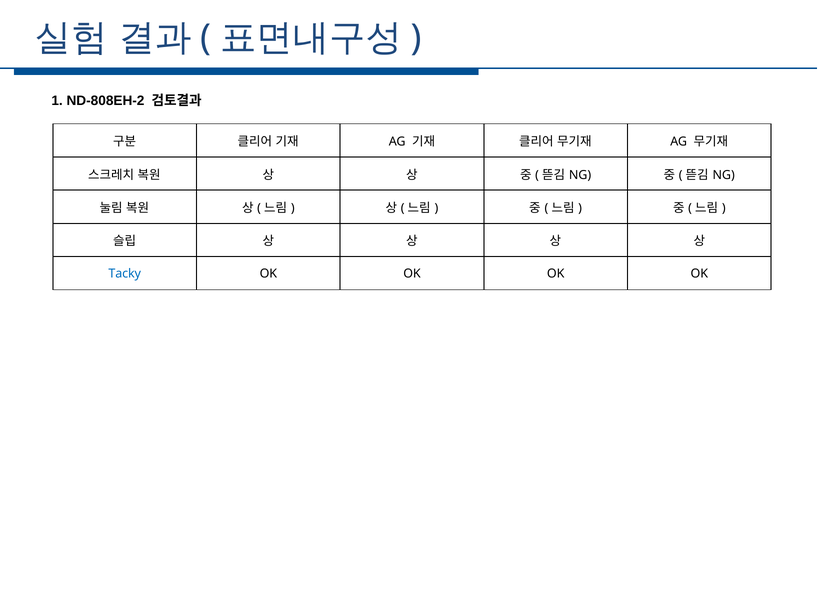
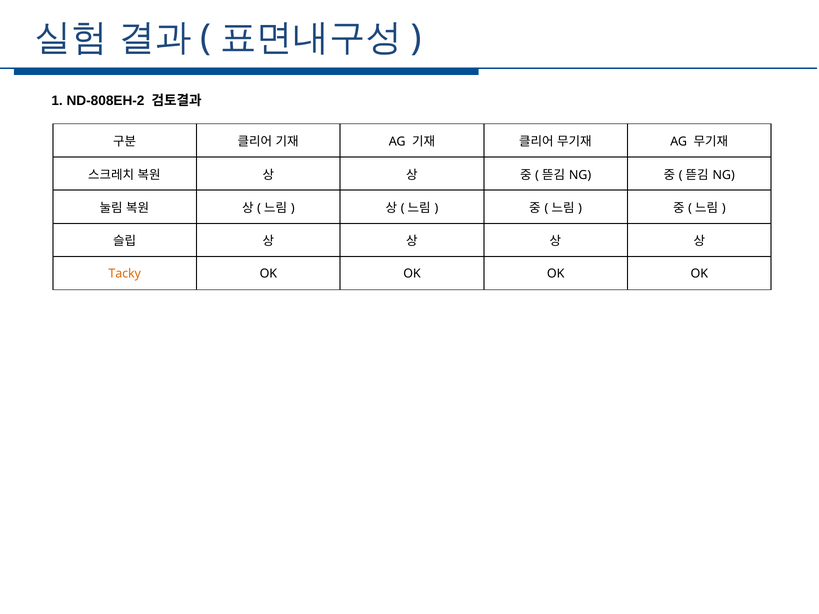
Tacky colour: blue -> orange
